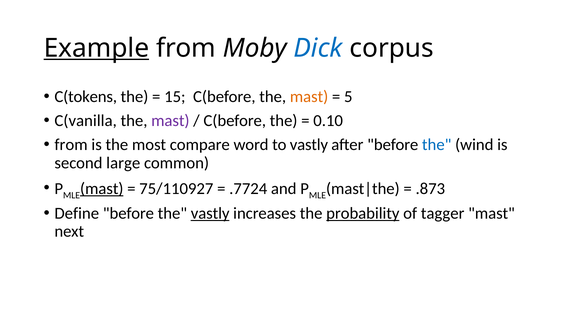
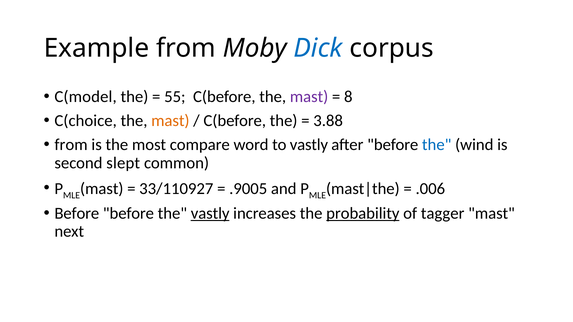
Example underline: present -> none
C(tokens: C(tokens -> C(model
15: 15 -> 55
mast at (309, 97) colour: orange -> purple
5: 5 -> 8
C(vanilla: C(vanilla -> C(choice
mast at (170, 121) colour: purple -> orange
0.10: 0.10 -> 3.88
large: large -> slept
mast at (102, 189) underline: present -> none
75/110927: 75/110927 -> 33/110927
.7724: .7724 -> .9005
.873: .873 -> .006
Define at (77, 214): Define -> Before
